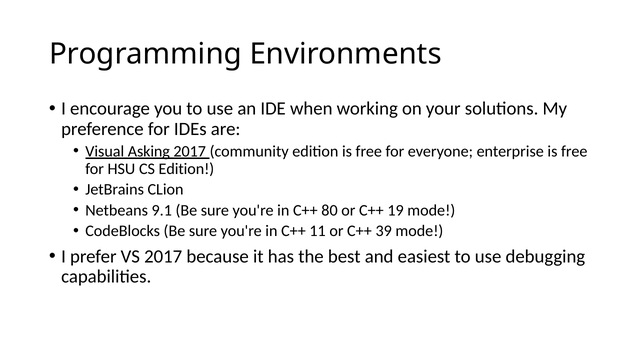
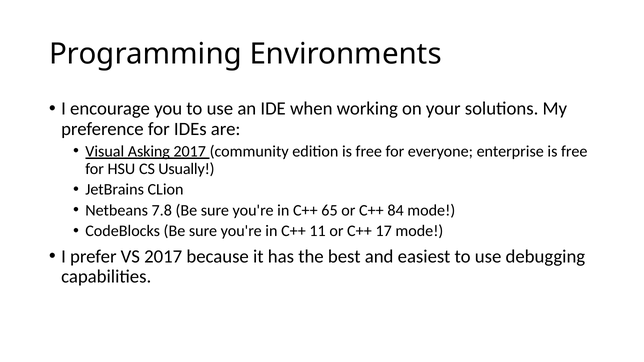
CS Edition: Edition -> Usually
9.1: 9.1 -> 7.8
80: 80 -> 65
19: 19 -> 84
39: 39 -> 17
